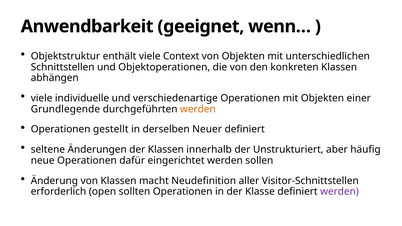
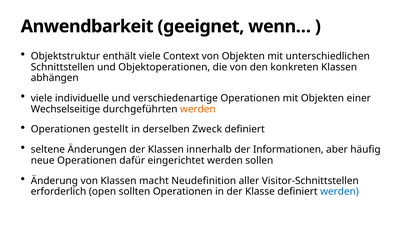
Grundlegende: Grundlegende -> Wechselseitige
Neuer: Neuer -> Zweck
Unstrukturiert: Unstrukturiert -> Informationen
werden at (339, 192) colour: purple -> blue
